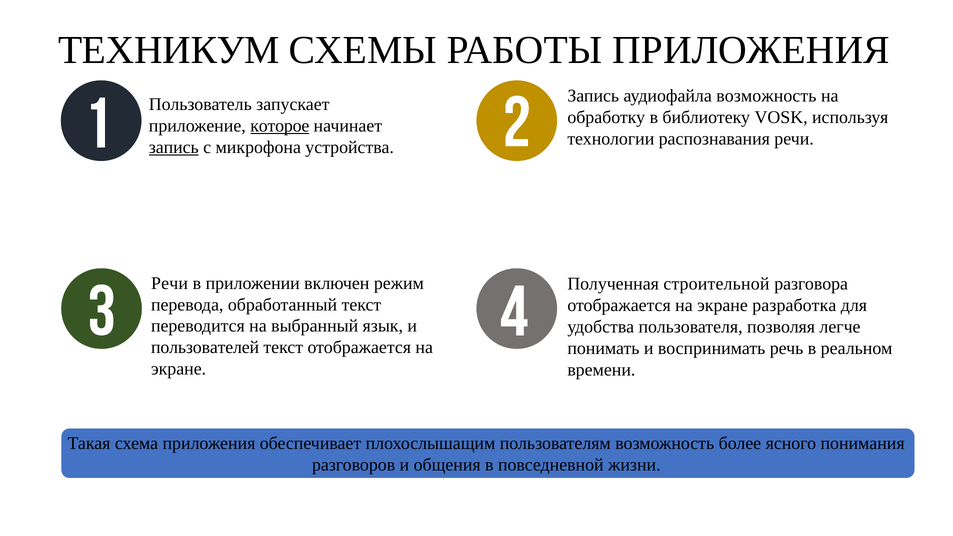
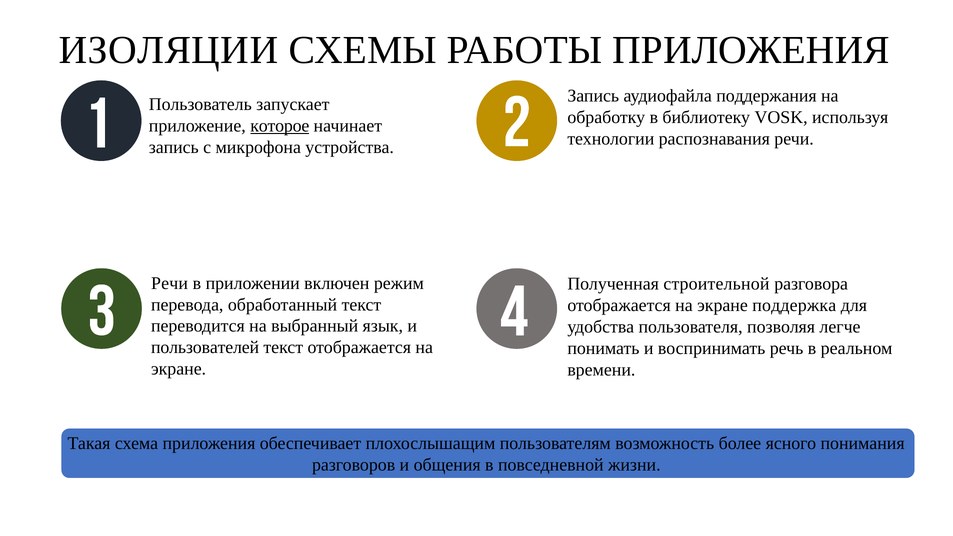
ТЕХНИКУМ: ТЕХНИКУМ -> ИЗОЛЯЦИИ
аудиофайла возможность: возможность -> поддержания
запись at (174, 147) underline: present -> none
разработка: разработка -> поддержка
